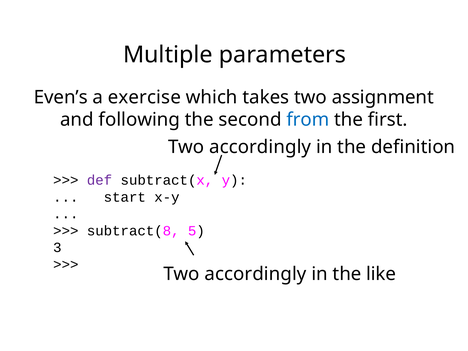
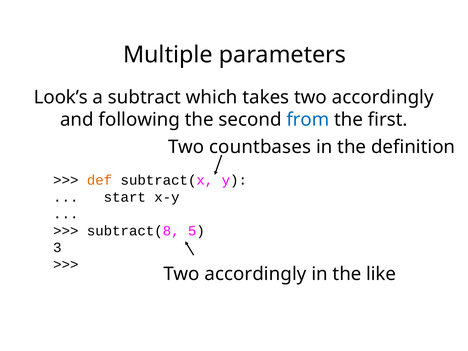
Even’s: Even’s -> Look’s
exercise: exercise -> subtract
takes two assignment: assignment -> accordingly
accordingly at (260, 147): accordingly -> countbases
def colour: purple -> orange
